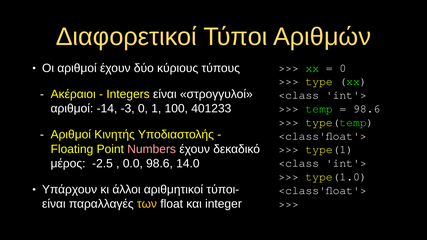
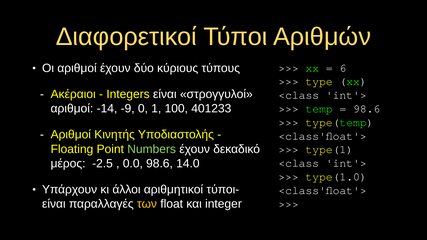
0 at (343, 68): 0 -> 6
-3: -3 -> -9
Numbers colour: pink -> light green
